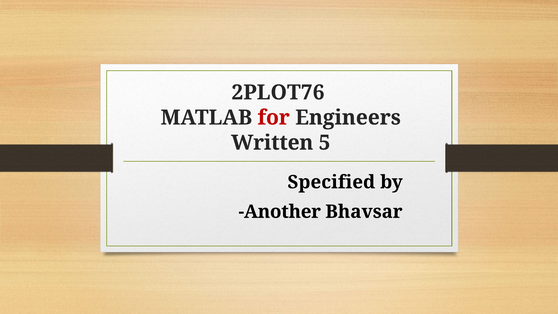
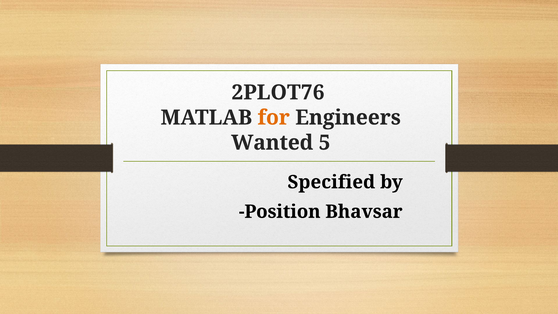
for colour: red -> orange
Written: Written -> Wanted
Another: Another -> Position
